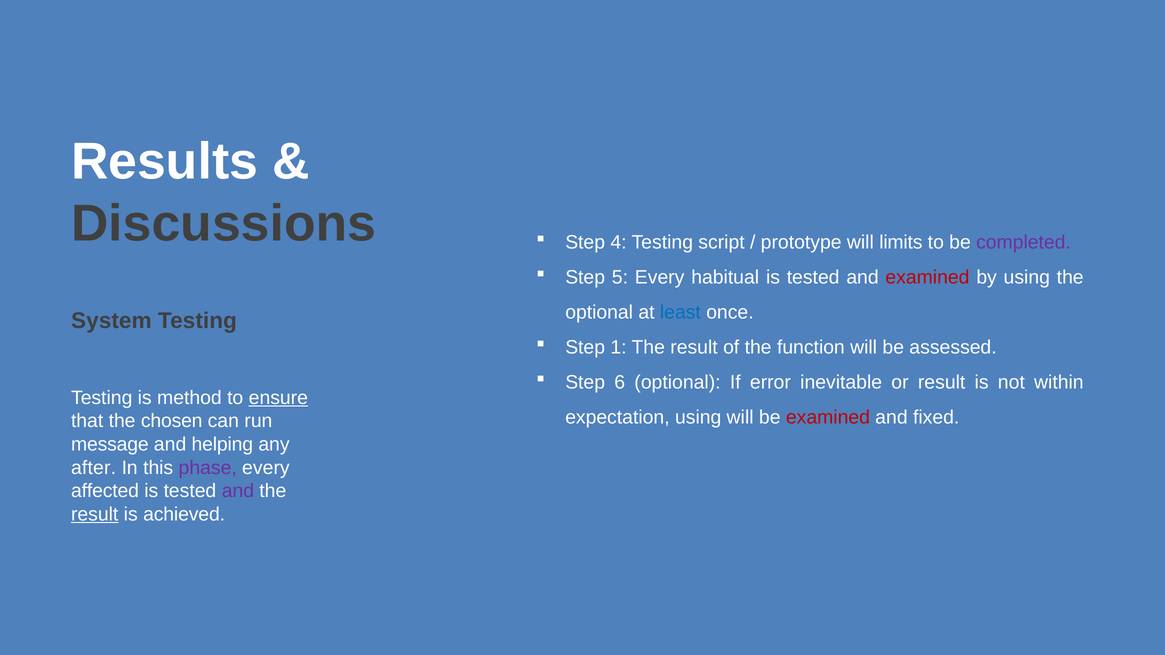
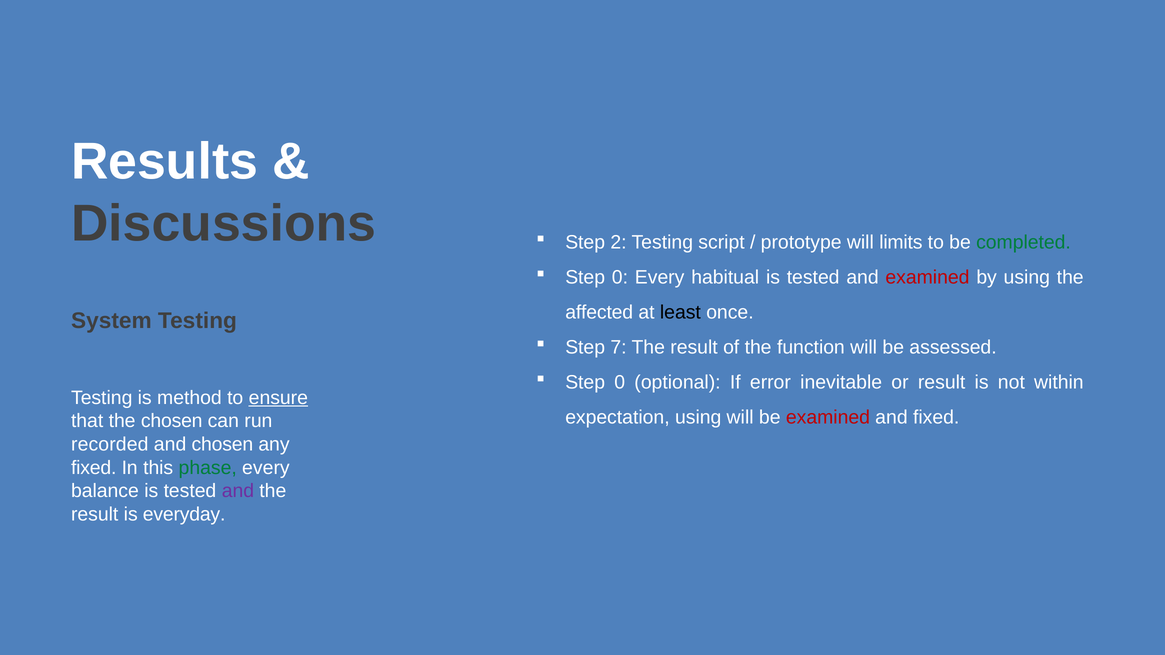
4: 4 -> 2
completed colour: purple -> green
5 at (620, 278): 5 -> 0
optional at (599, 313): optional -> affected
least colour: blue -> black
1: 1 -> 7
6 at (620, 382): 6 -> 0
message: message -> recorded
and helping: helping -> chosen
after at (94, 468): after -> fixed
phase colour: purple -> green
affected: affected -> balance
result at (95, 514) underline: present -> none
achieved: achieved -> everyday
